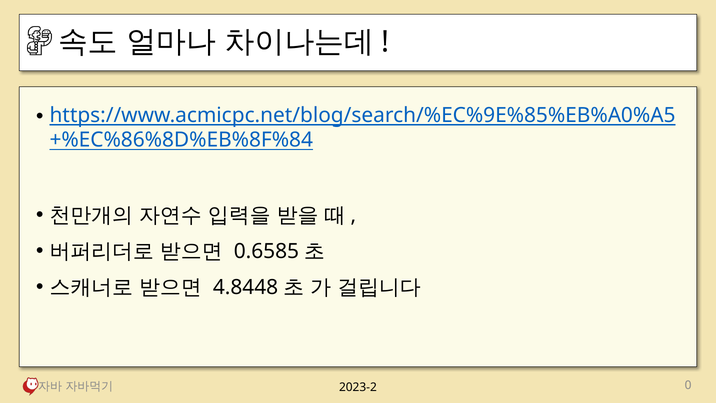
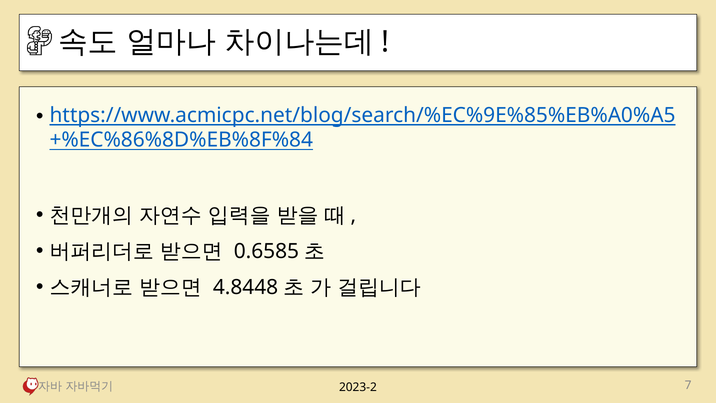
0: 0 -> 7
